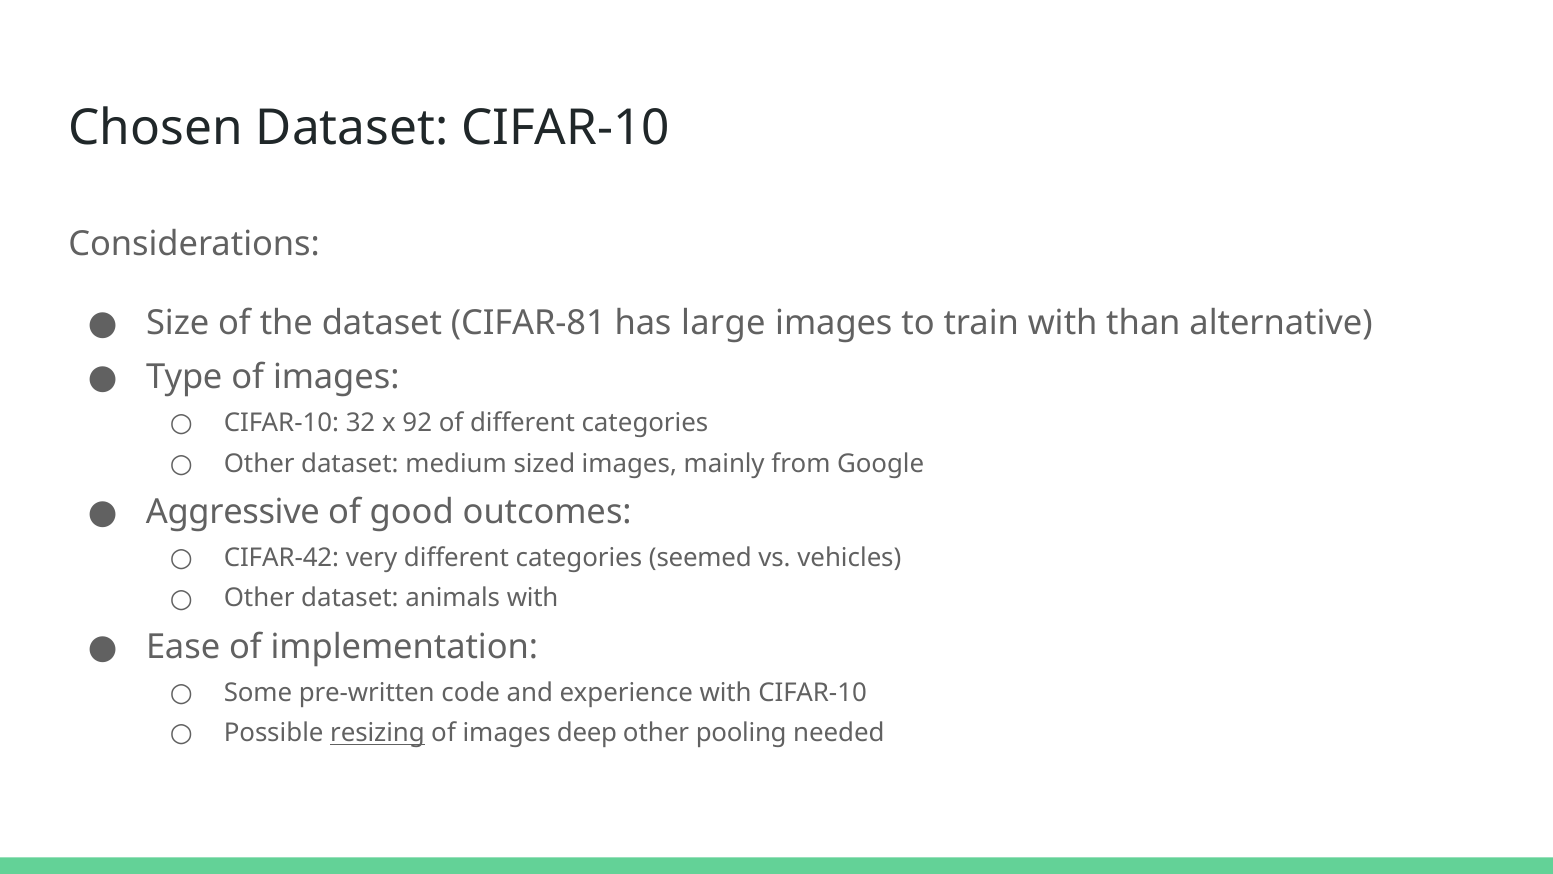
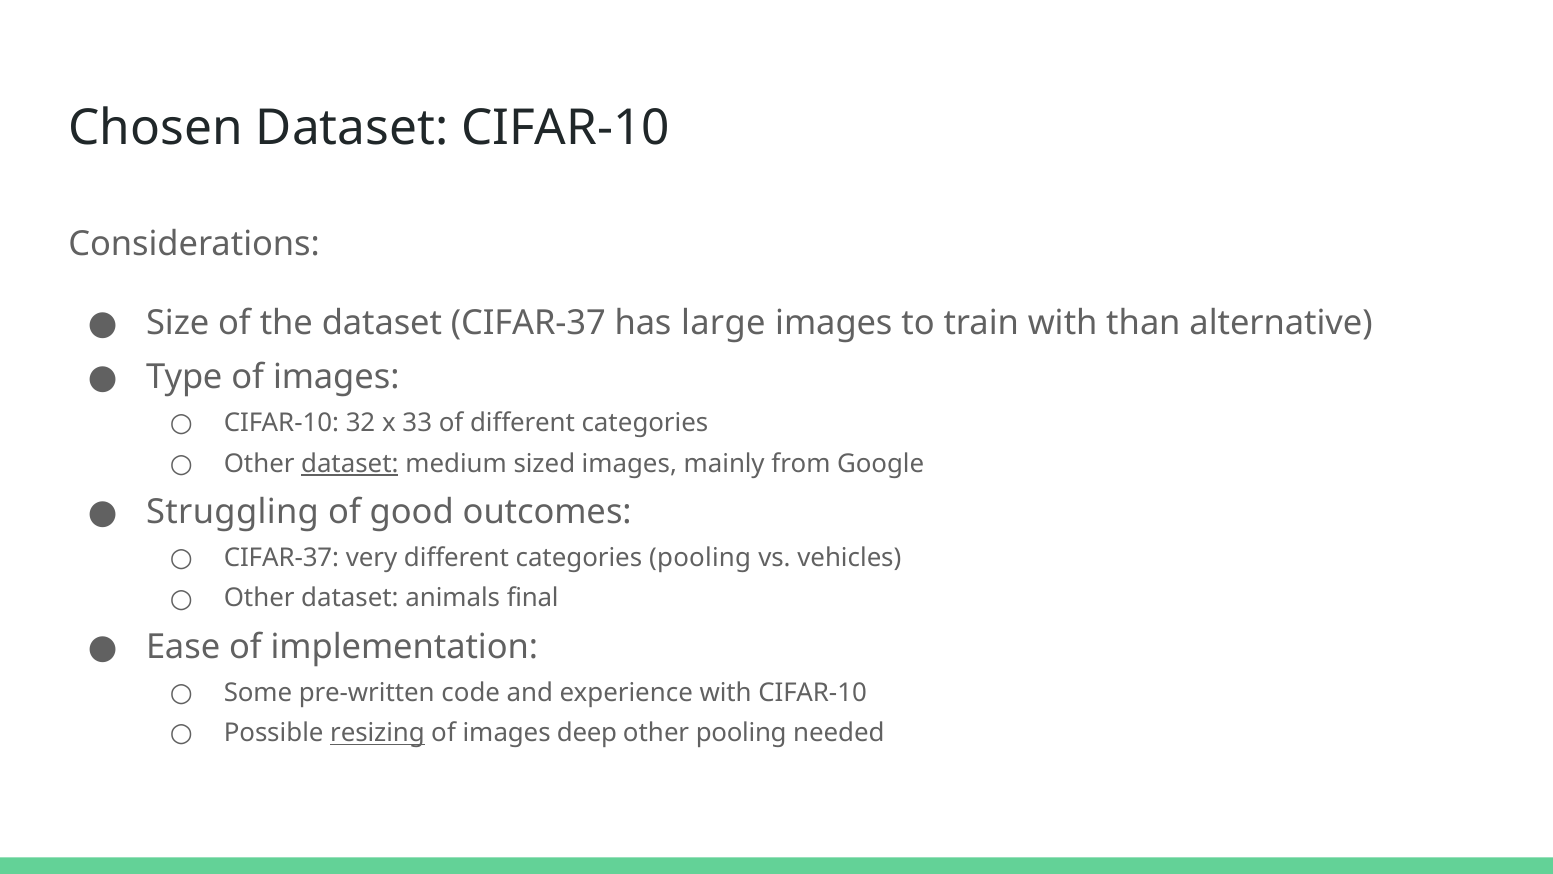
dataset CIFAR-81: CIFAR-81 -> CIFAR-37
92: 92 -> 33
dataset at (350, 463) underline: none -> present
Aggressive: Aggressive -> Struggling
CIFAR-42 at (281, 558): CIFAR-42 -> CIFAR-37
categories seemed: seemed -> pooling
animals with: with -> final
